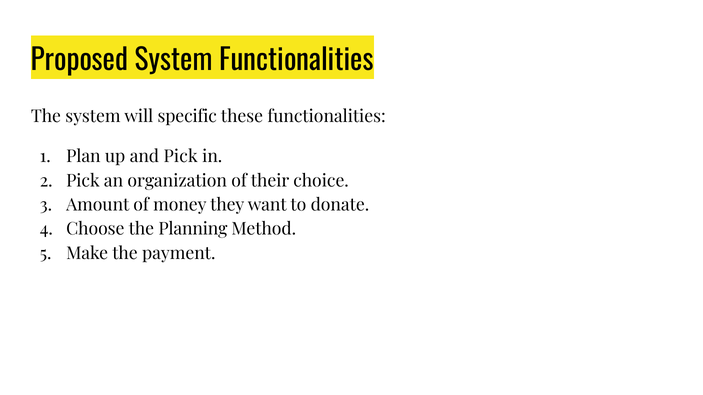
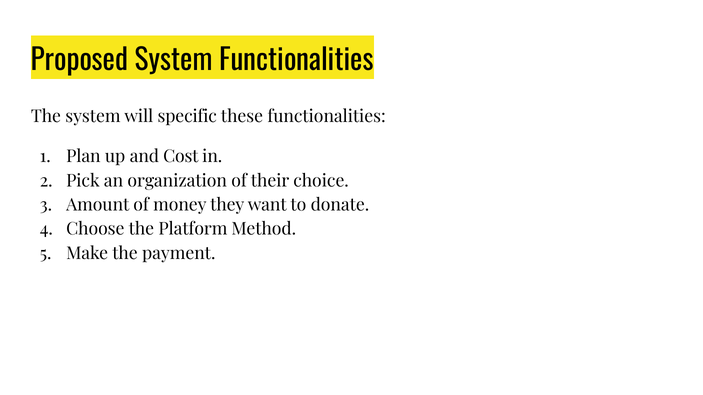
and Pick: Pick -> Cost
Planning: Planning -> Platform
